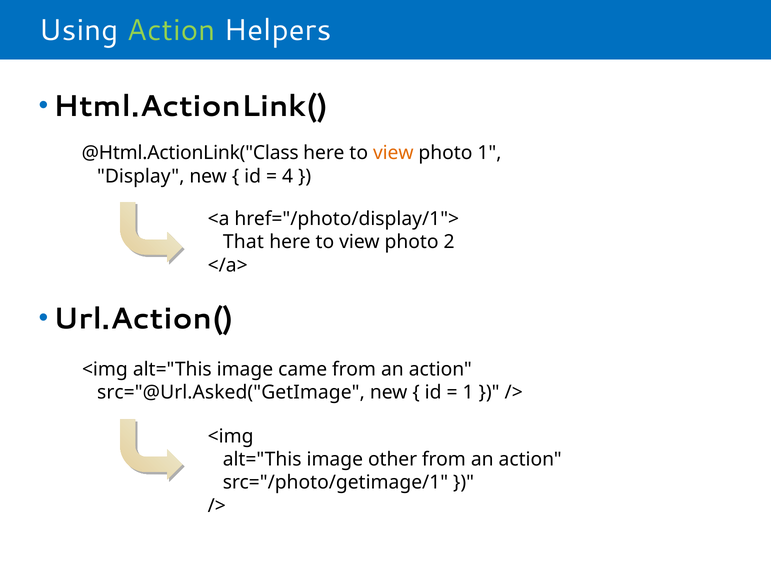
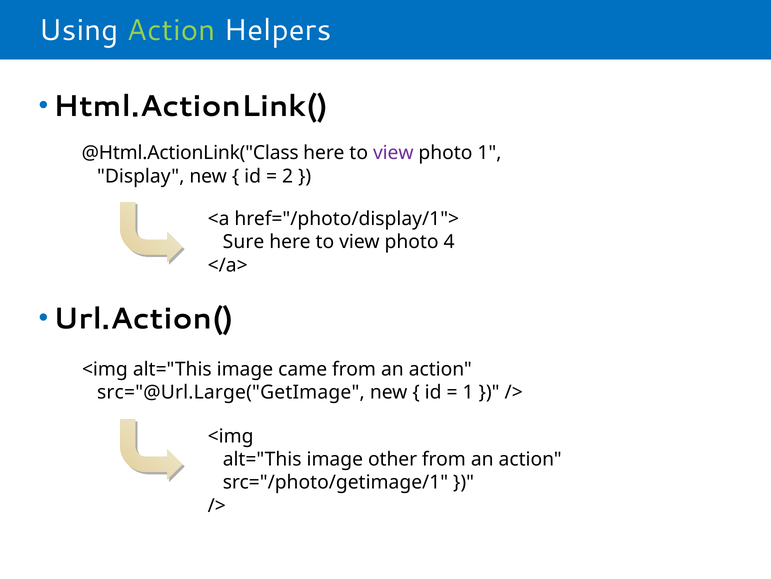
view at (393, 153) colour: orange -> purple
4: 4 -> 2
That: That -> Sure
2: 2 -> 4
src="@Url.Asked("GetImage: src="@Url.Asked("GetImage -> src="@Url.Large("GetImage
